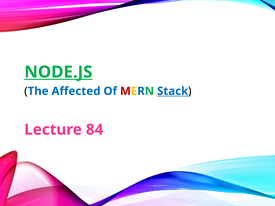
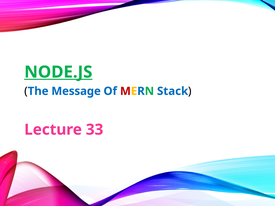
Affected: Affected -> Message
Stack underline: present -> none
84: 84 -> 33
